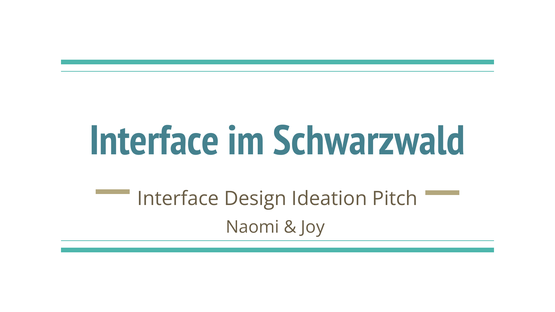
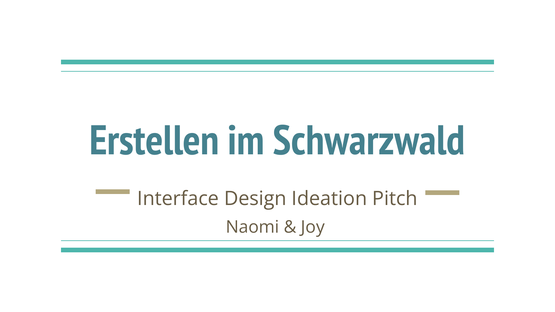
Interface at (154, 141): Interface -> Erstellen
